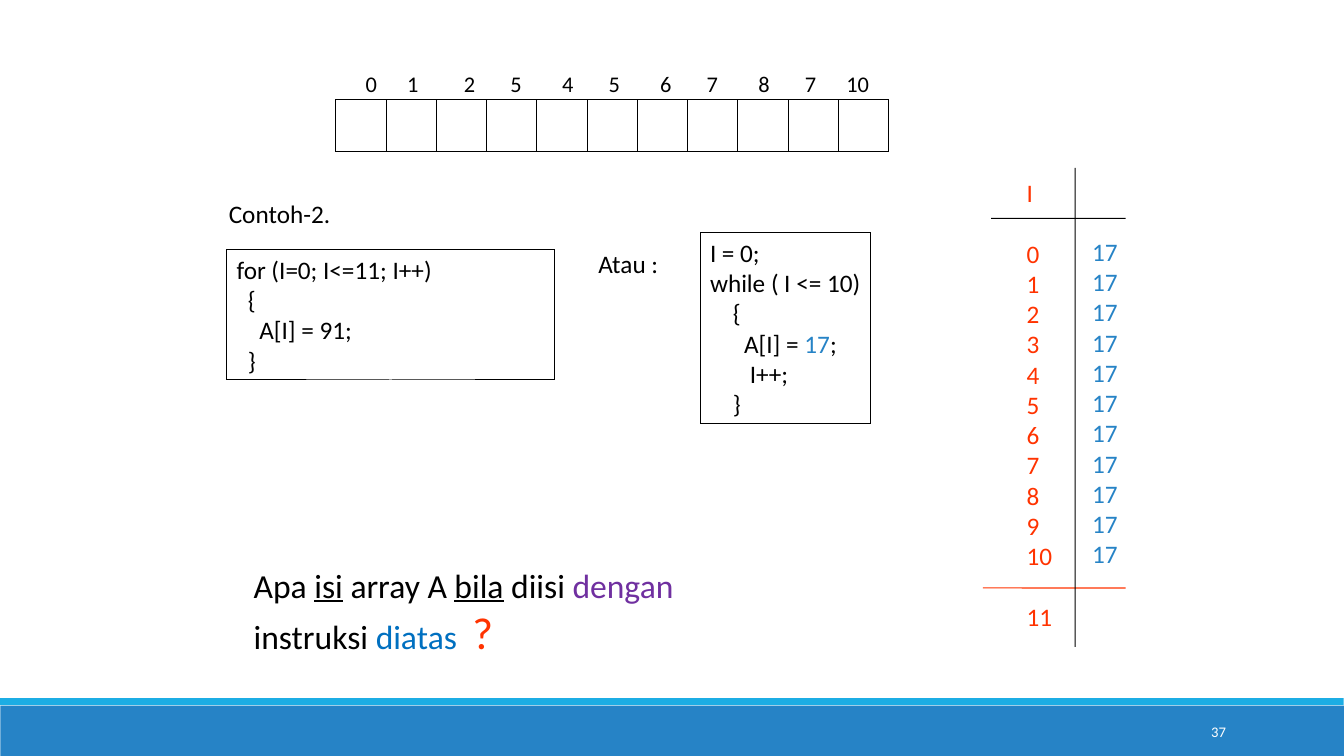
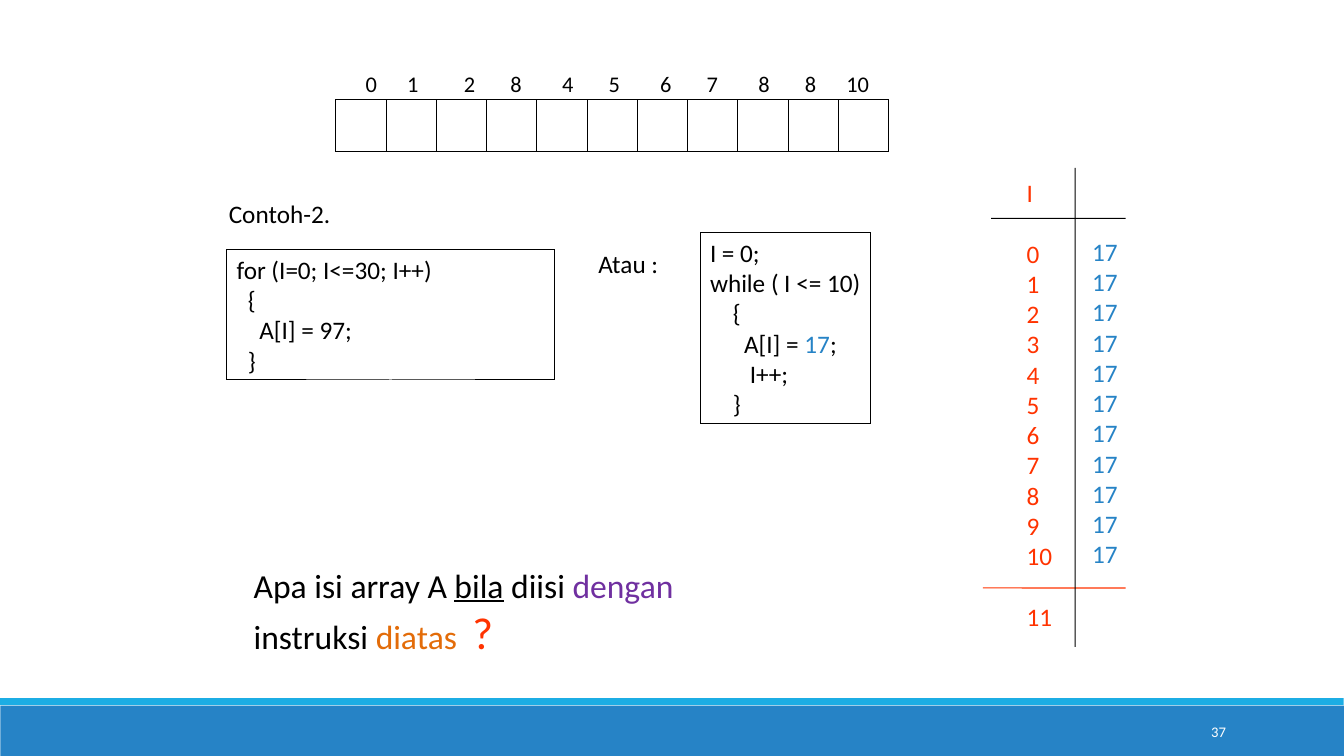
2 5: 5 -> 8
8 7: 7 -> 8
I<=11: I<=11 -> I<=30
91: 91 -> 97
isi underline: present -> none
diatas colour: blue -> orange
